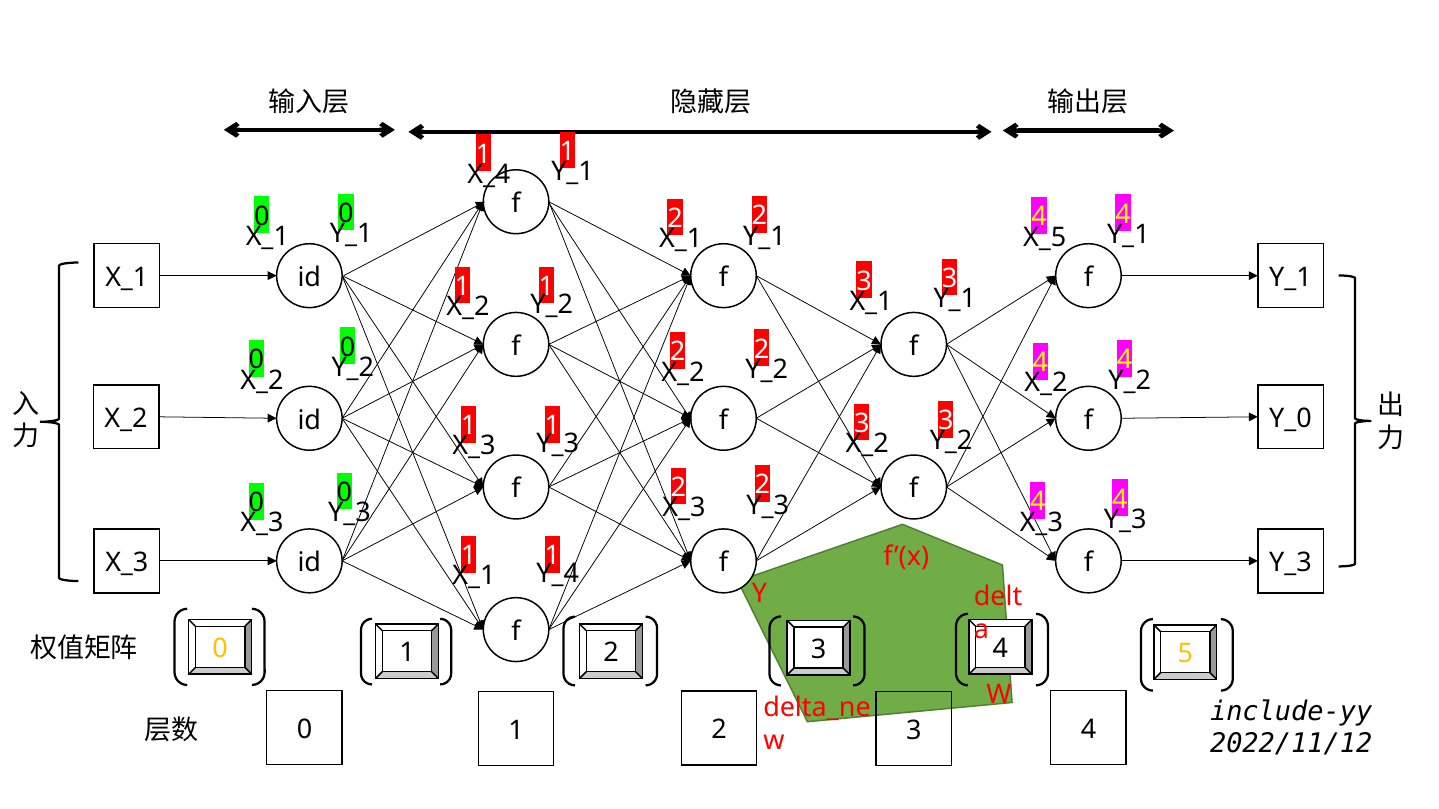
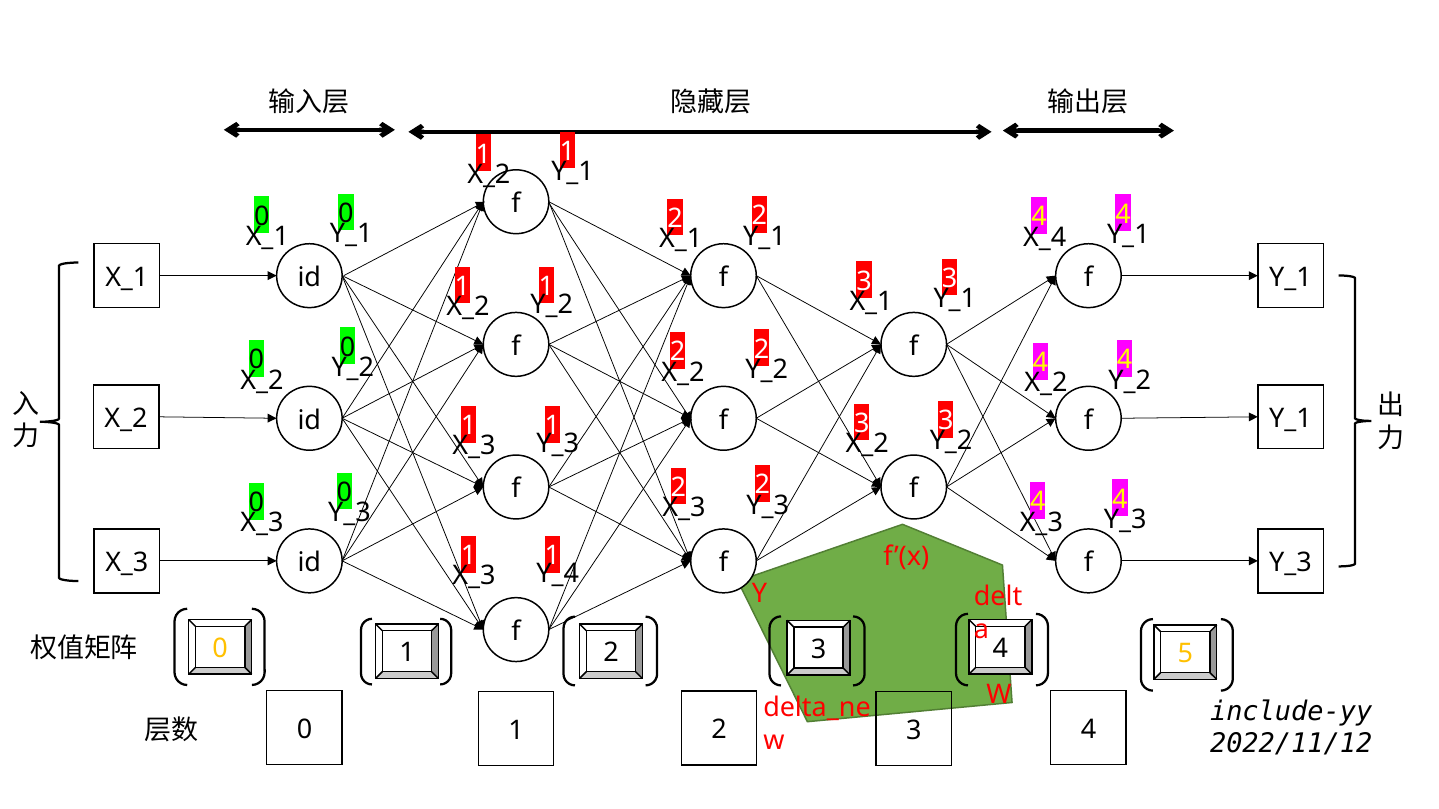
X_4 at (489, 175): X_4 -> X_2
X_5: X_5 -> X_4
Y_0 at (1291, 419): Y_0 -> Y_1
X_1 at (474, 576): X_1 -> X_3
